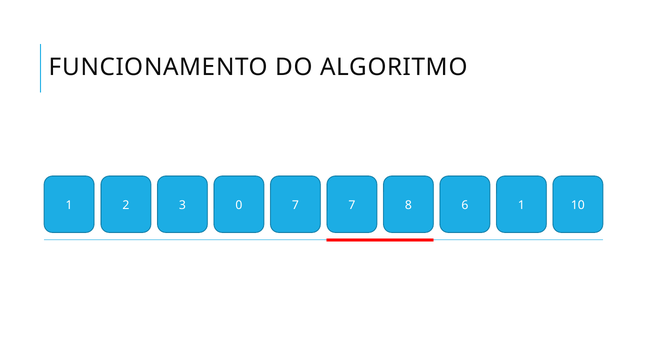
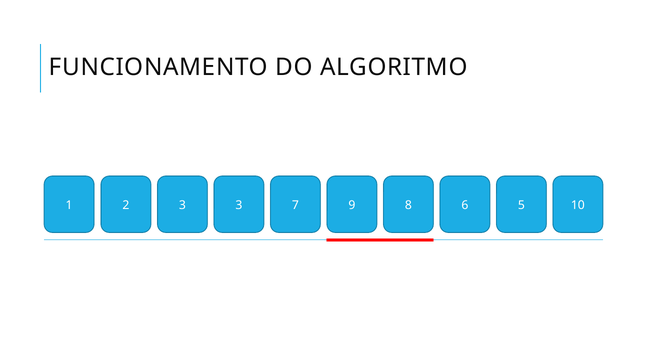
3 0: 0 -> 3
7 7: 7 -> 9
6 1: 1 -> 5
